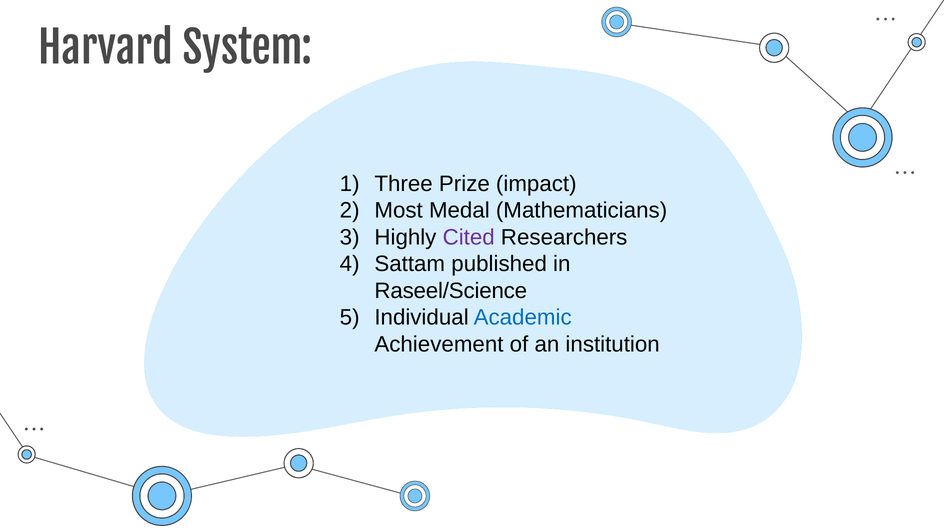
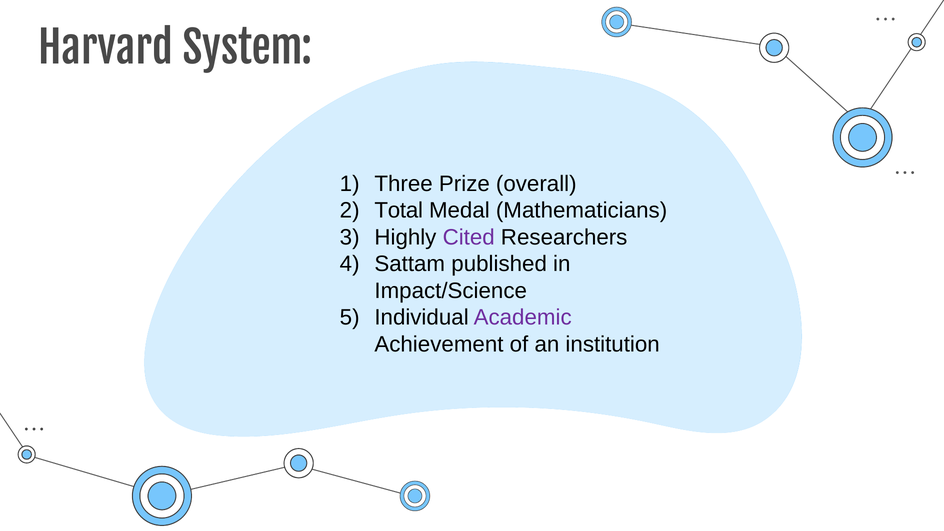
impact: impact -> overall
Most: Most -> Total
Raseel/Science: Raseel/Science -> Impact/Science
Academic colour: blue -> purple
